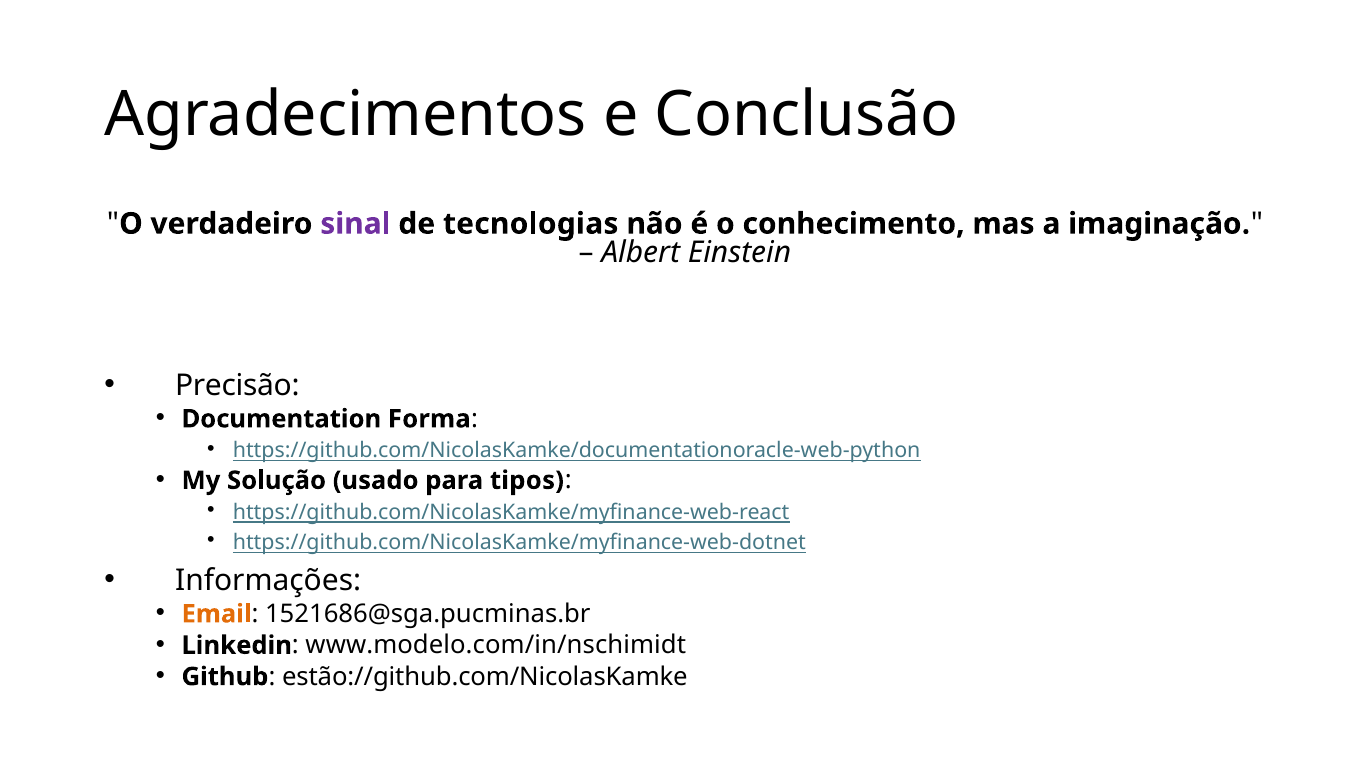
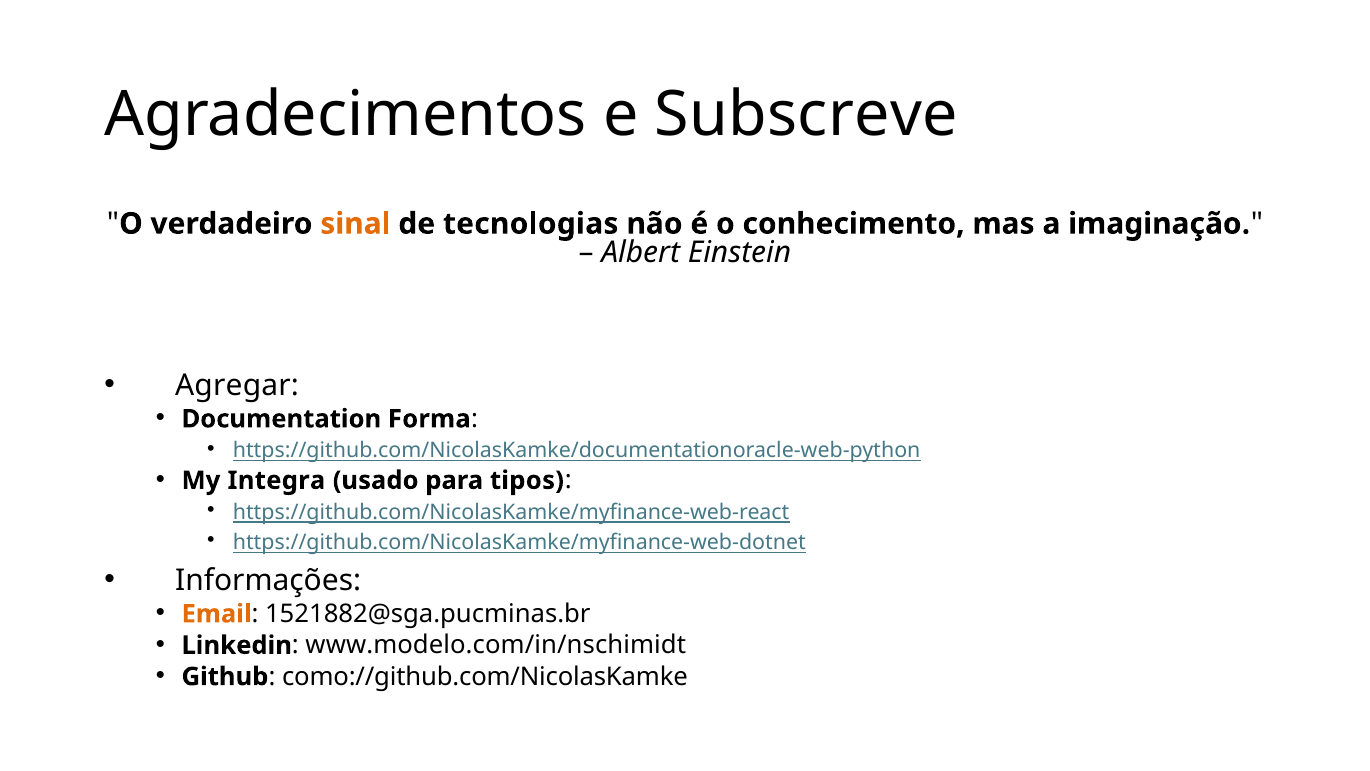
Conclusão: Conclusão -> Subscreve
sinal colour: purple -> orange
Precisão: Precisão -> Agregar
Solução: Solução -> Integra
1521686@sga.pucminas.br: 1521686@sga.pucminas.br -> 1521882@sga.pucminas.br
estão://github.com/NicolasKamke: estão://github.com/NicolasKamke -> como://github.com/NicolasKamke
